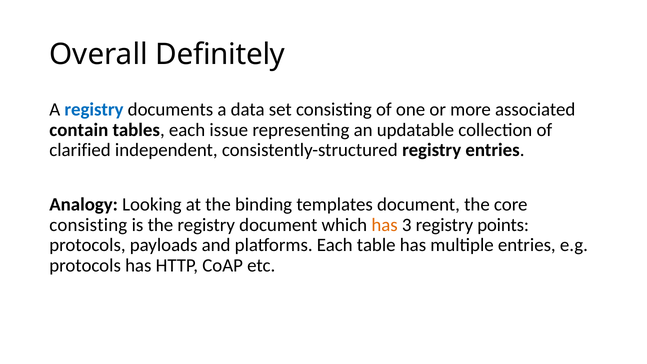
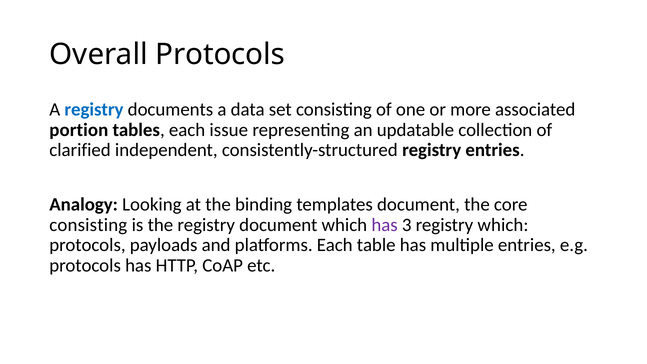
Overall Definitely: Definitely -> Protocols
contain: contain -> portion
has at (385, 225) colour: orange -> purple
registry points: points -> which
